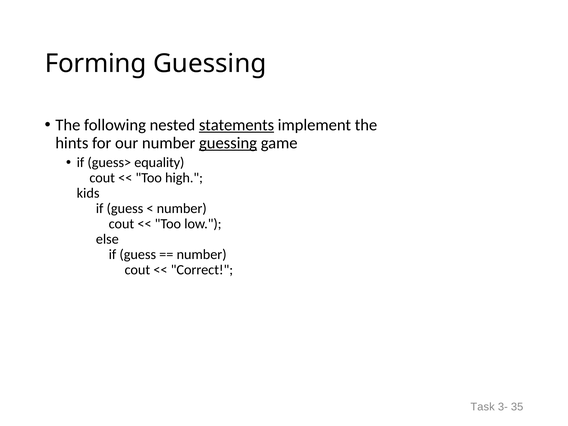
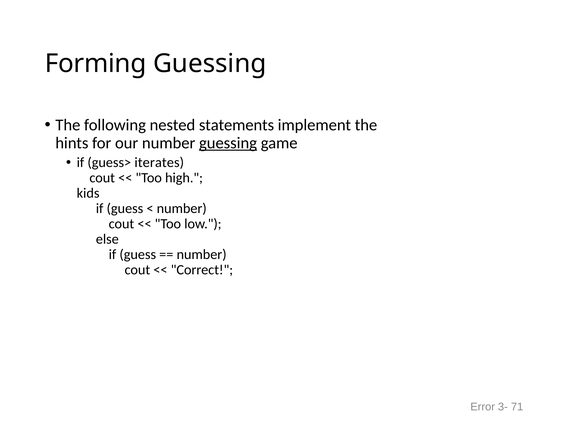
statements underline: present -> none
equality: equality -> iterates
Task: Task -> Error
35: 35 -> 71
